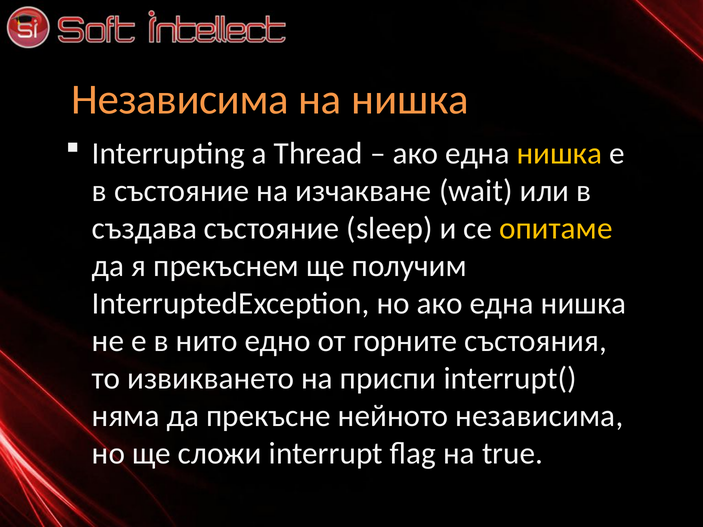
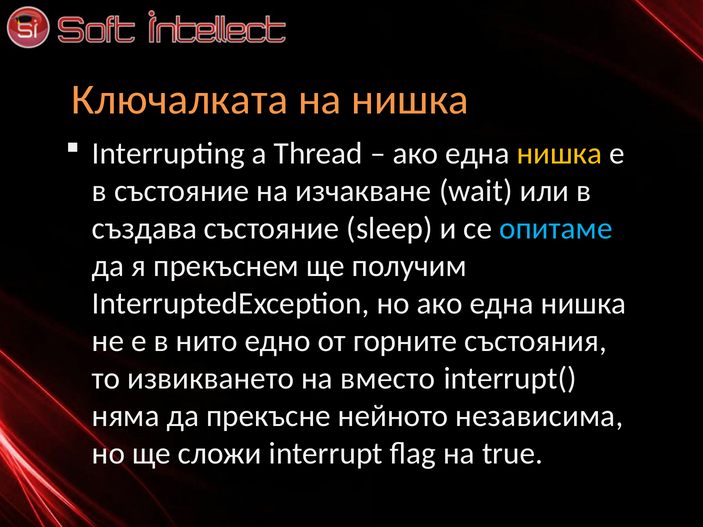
Независима at (180, 100): Независима -> Ключалката
опитаме colour: yellow -> light blue
приспи: приспи -> вместо
